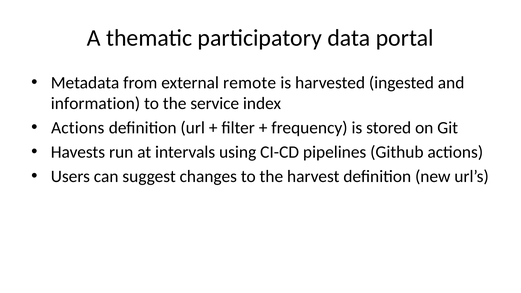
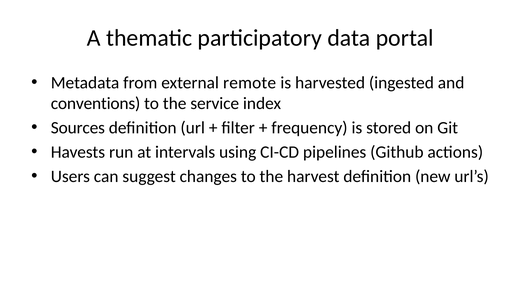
information: information -> conventions
Actions at (78, 128): Actions -> Sources
